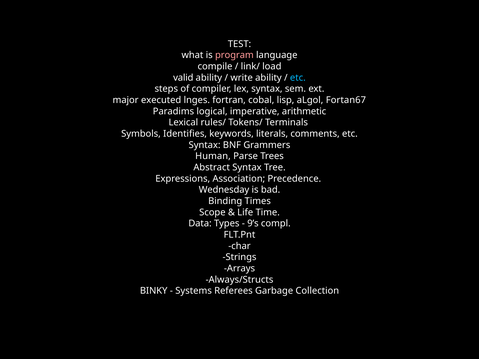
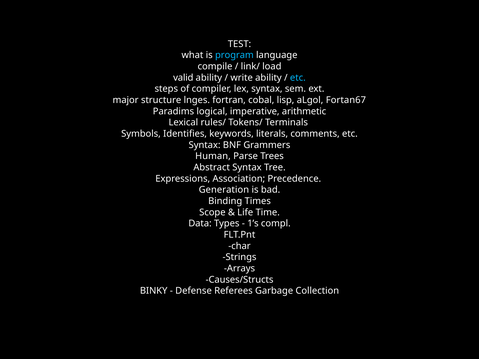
program colour: pink -> light blue
executed: executed -> structure
Wednesday: Wednesday -> Generation
9’s: 9’s -> 1’s
Always/Structs: Always/Structs -> Causes/Structs
Systems: Systems -> Defense
